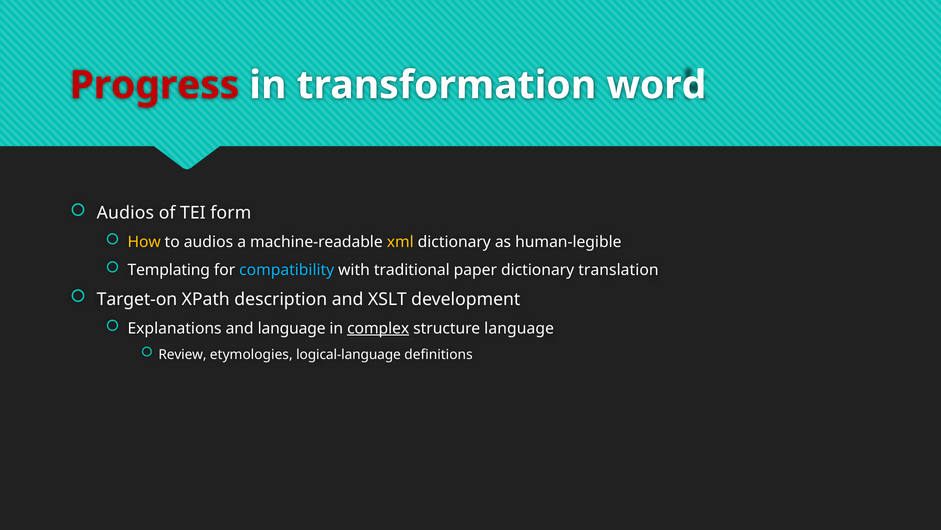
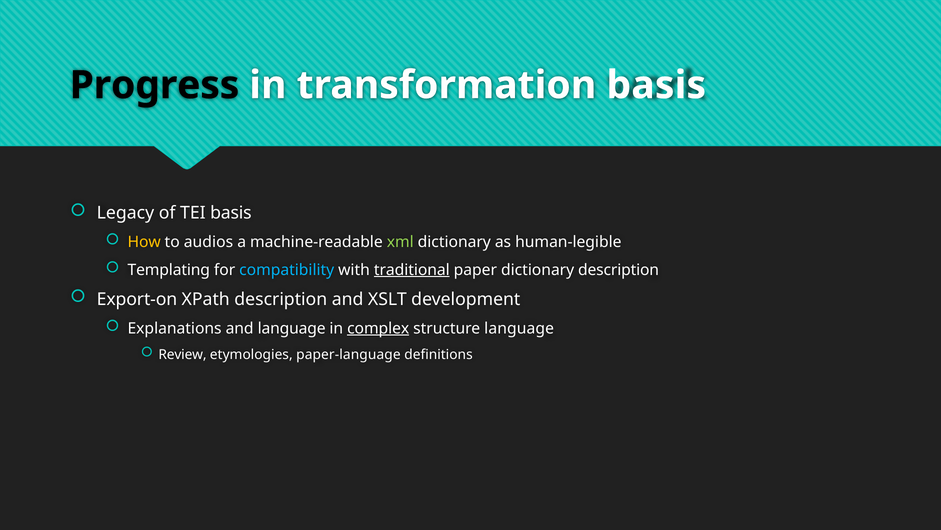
Progress colour: red -> black
transformation word: word -> basis
Audios at (125, 213): Audios -> Legacy
TEI form: form -> basis
xml colour: yellow -> light green
traditional underline: none -> present
dictionary translation: translation -> description
Target-on: Target-on -> Export-on
logical-language: logical-language -> paper-language
